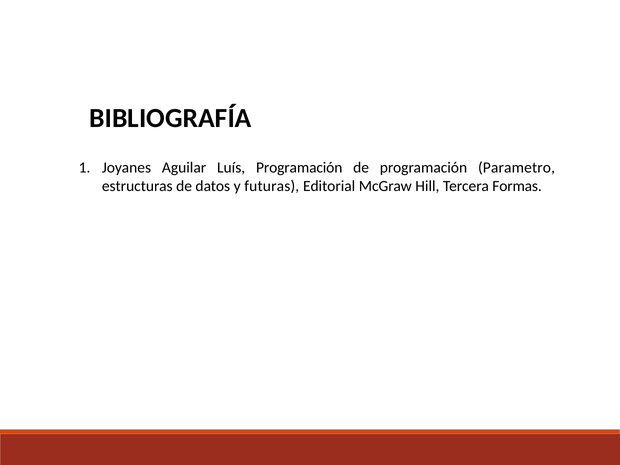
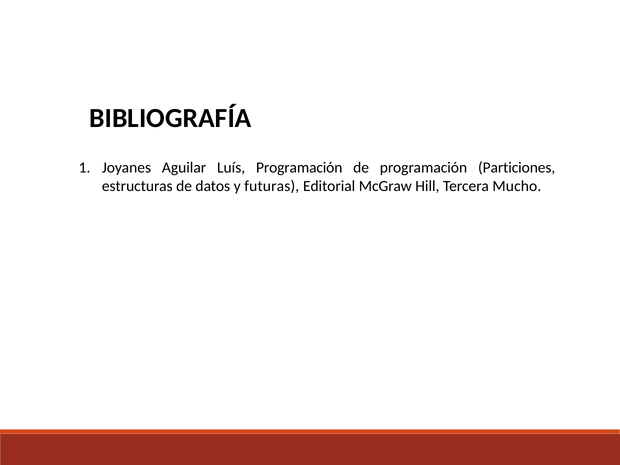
Parametro: Parametro -> Particiones
Formas: Formas -> Mucho
